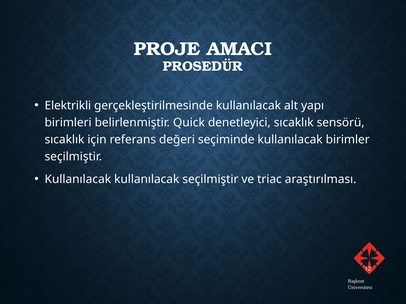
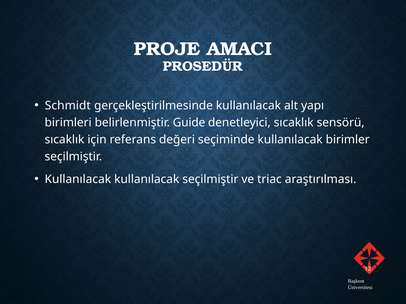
Elektrikli: Elektrikli -> Schmidt
Quick: Quick -> Guide
